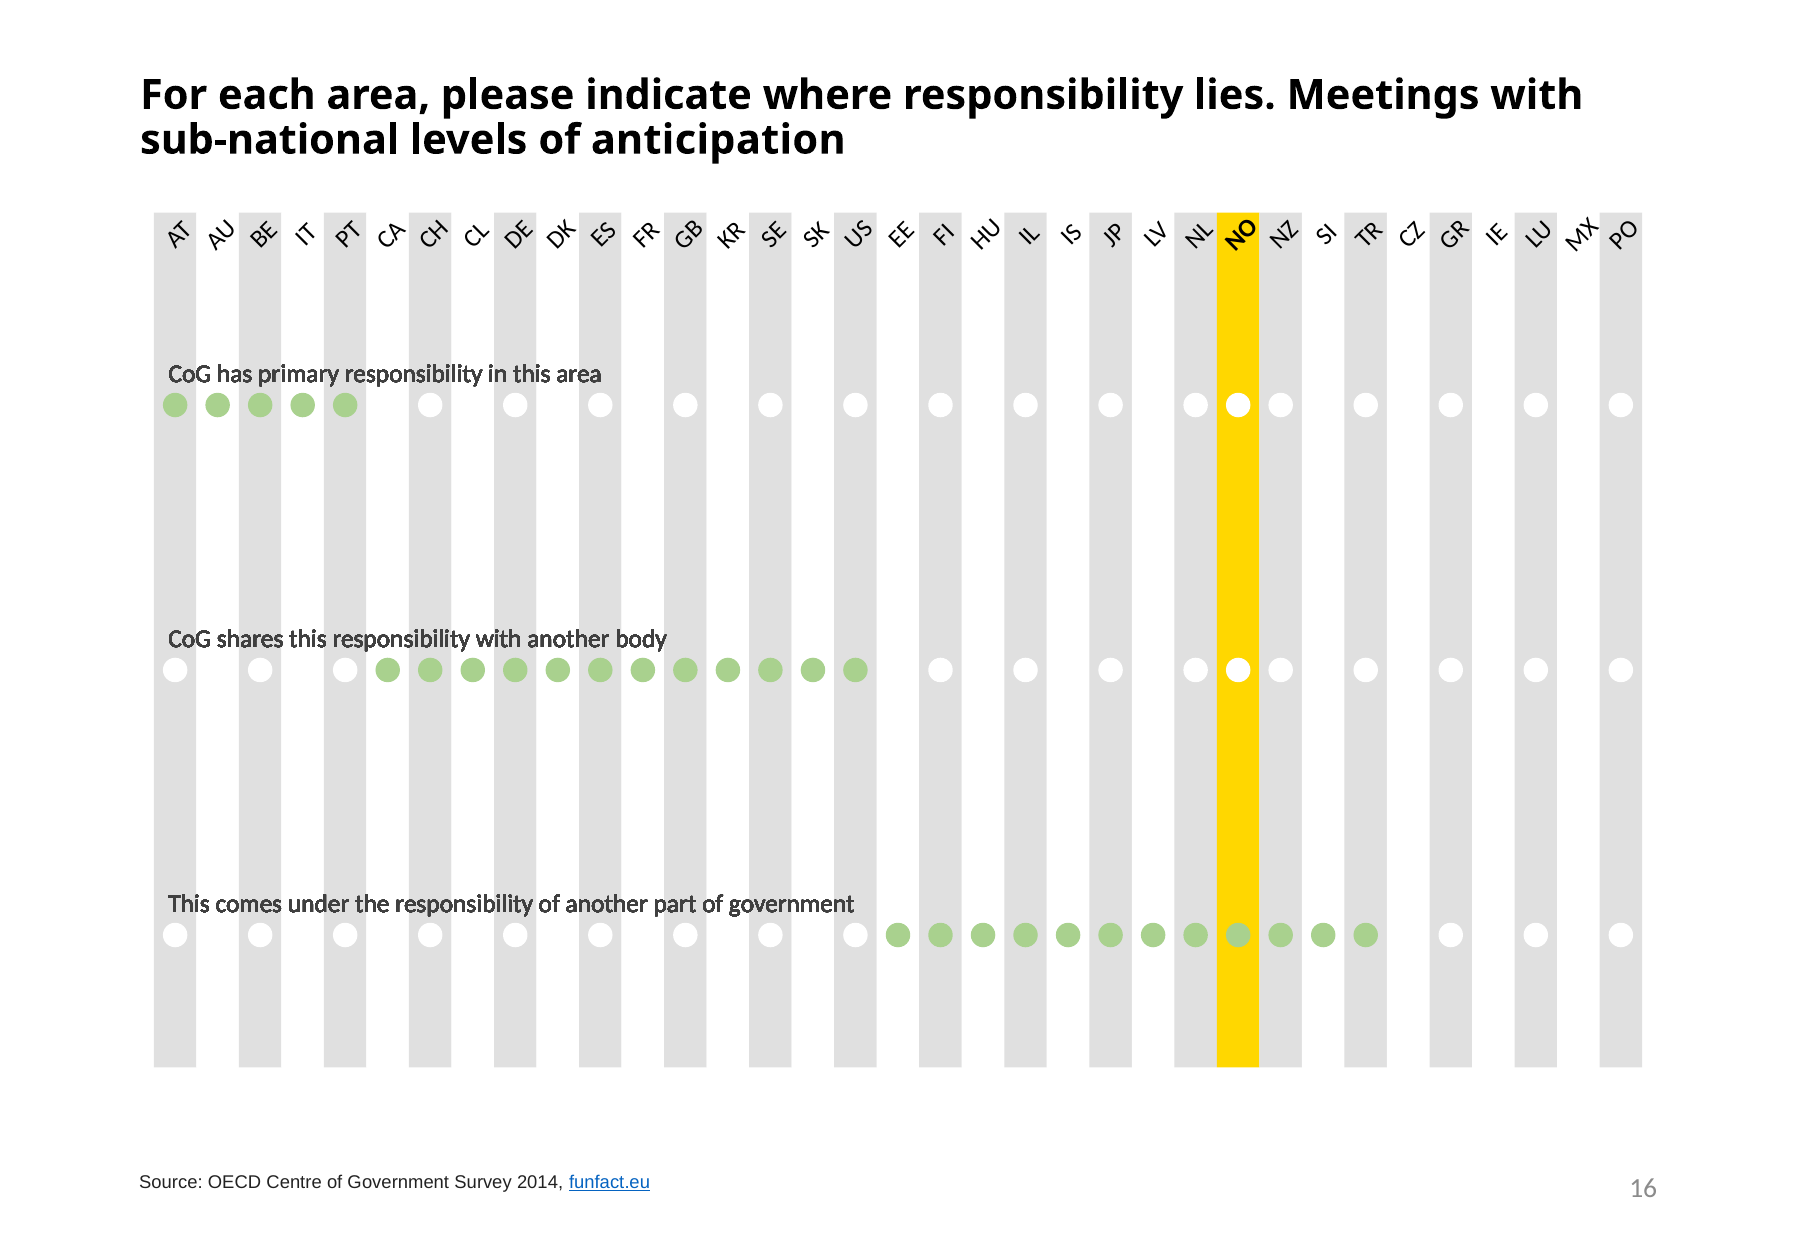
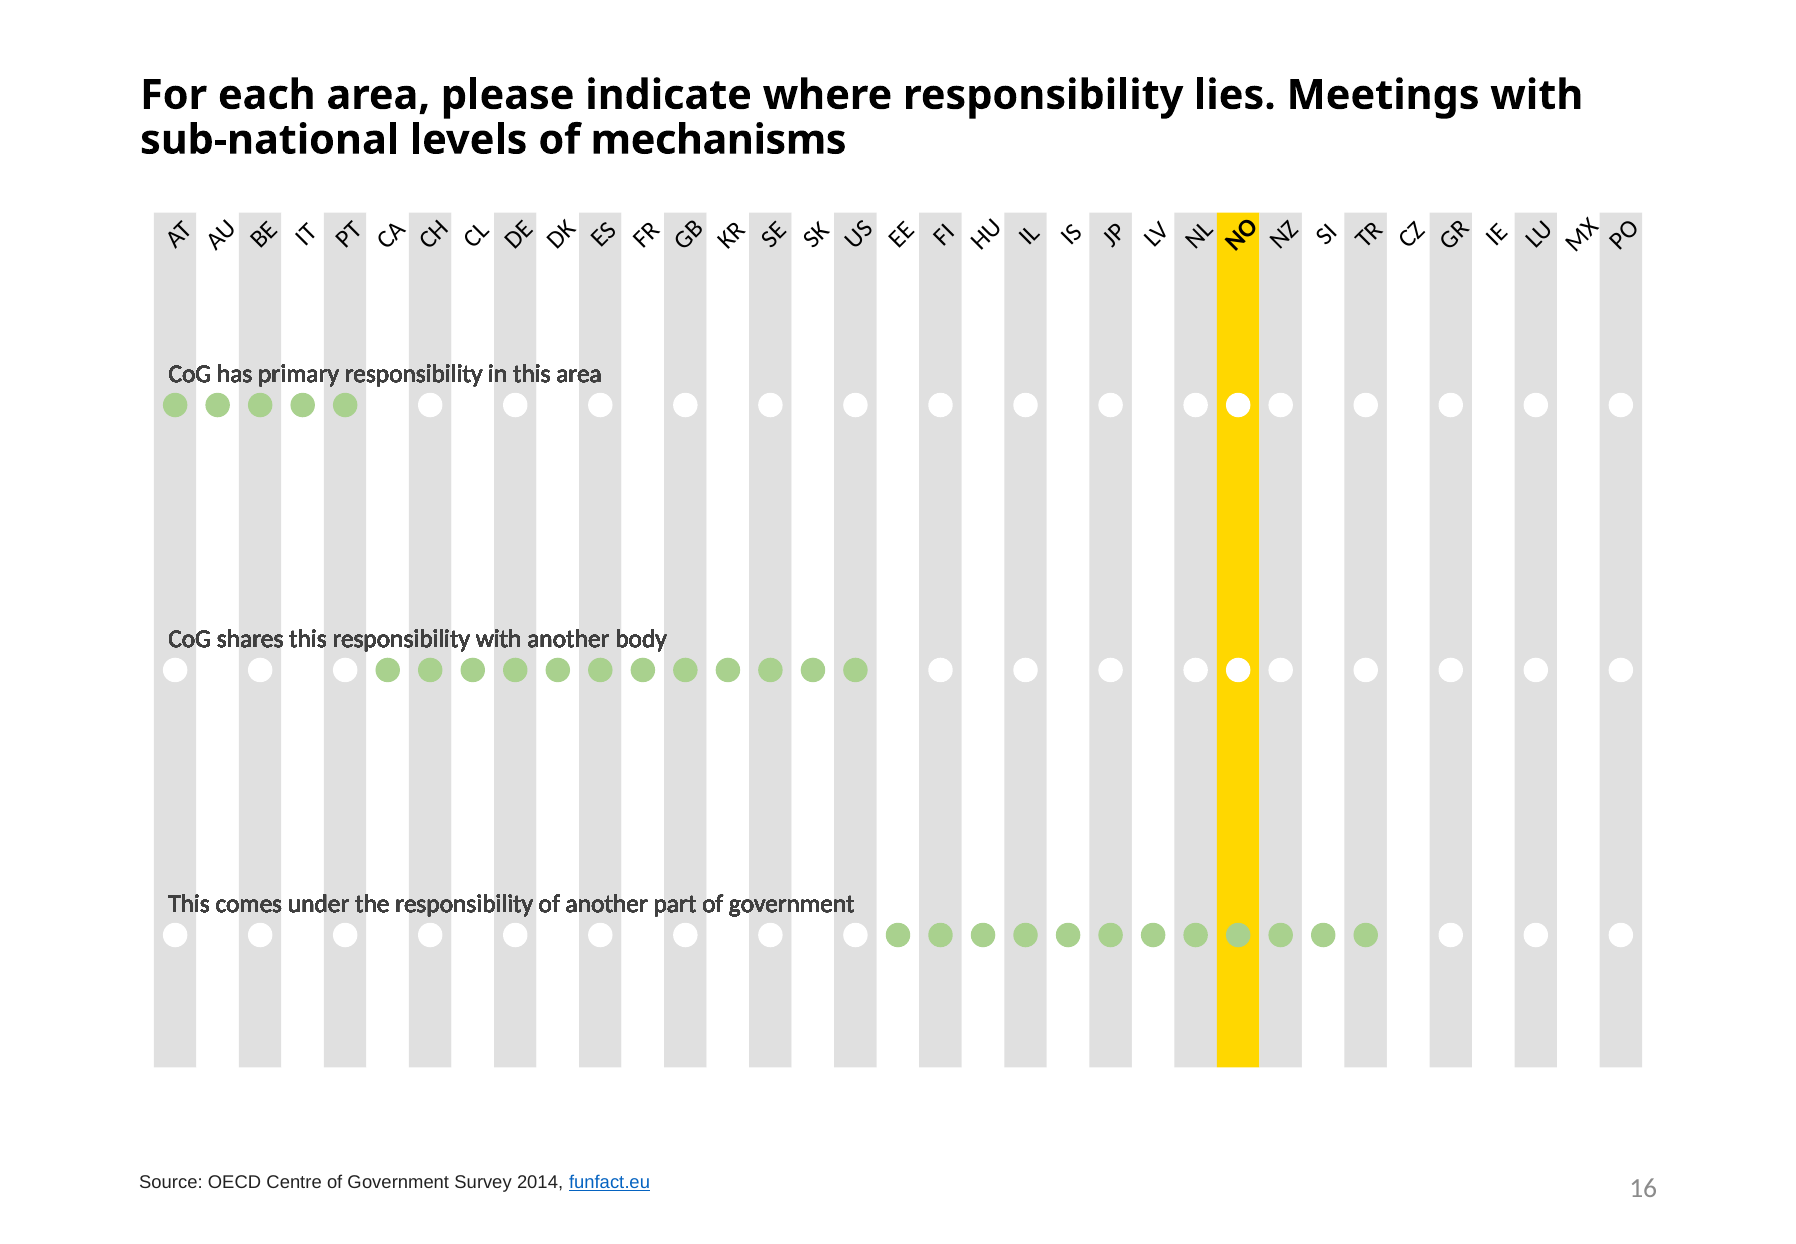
anticipation: anticipation -> mechanisms
